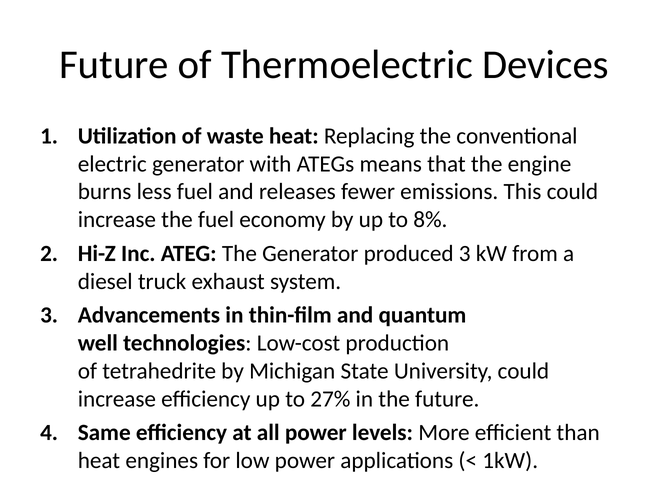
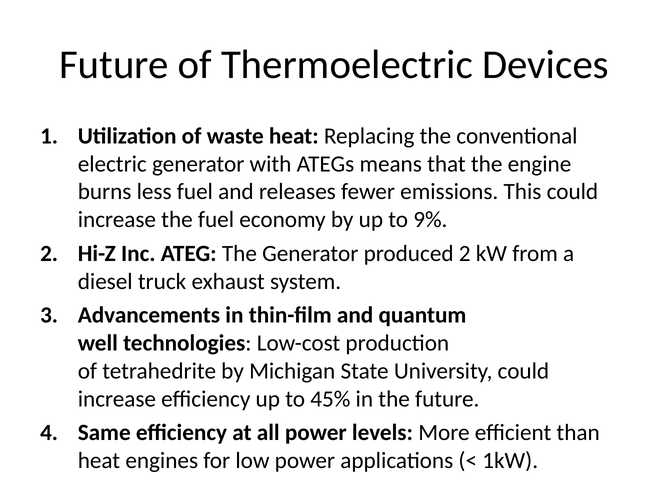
8%: 8% -> 9%
produced 3: 3 -> 2
27%: 27% -> 45%
